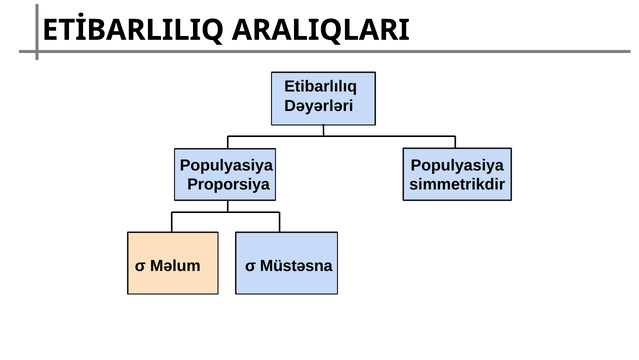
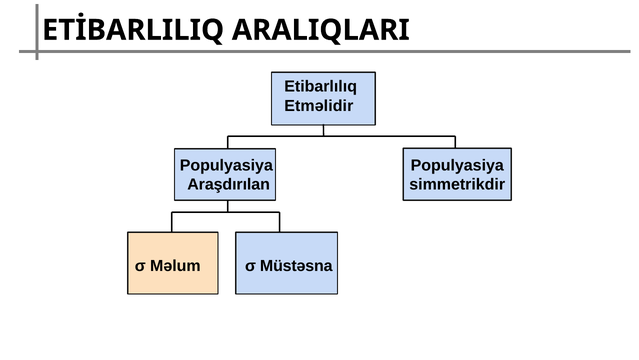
Dəyərləri: Dəyərləri -> Etməlidir
Proporsiya: Proporsiya -> Araşdırılan
